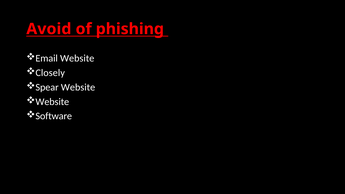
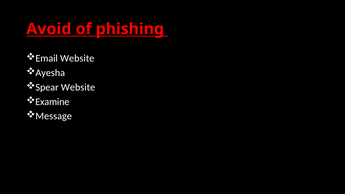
Closely: Closely -> Ayesha
Website at (52, 102): Website -> Examine
Software: Software -> Message
